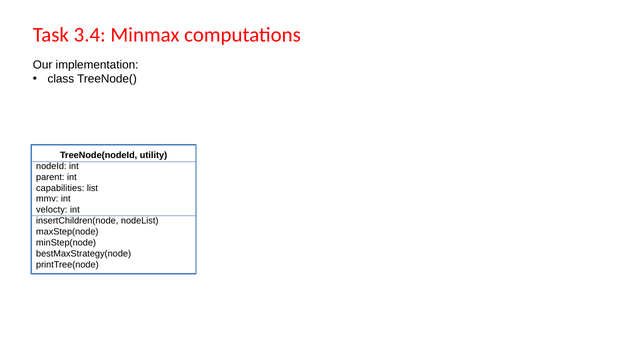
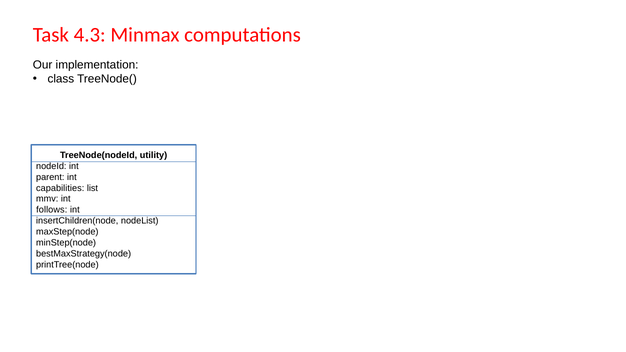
3.4: 3.4 -> 4.3
velocty: velocty -> follows
